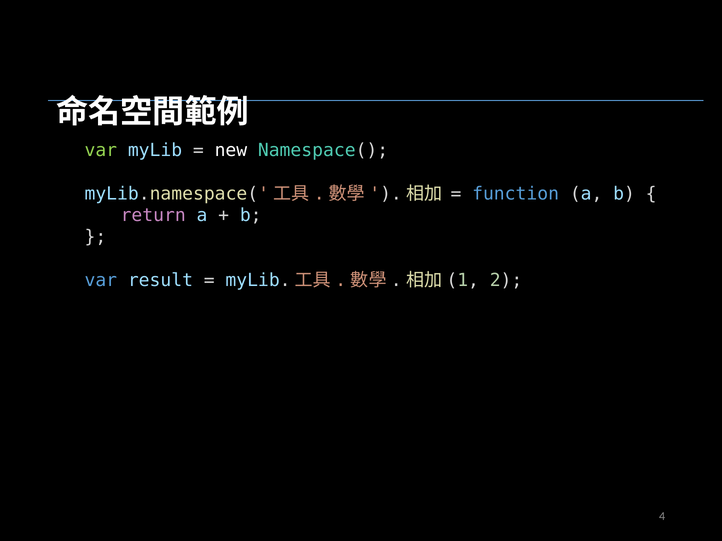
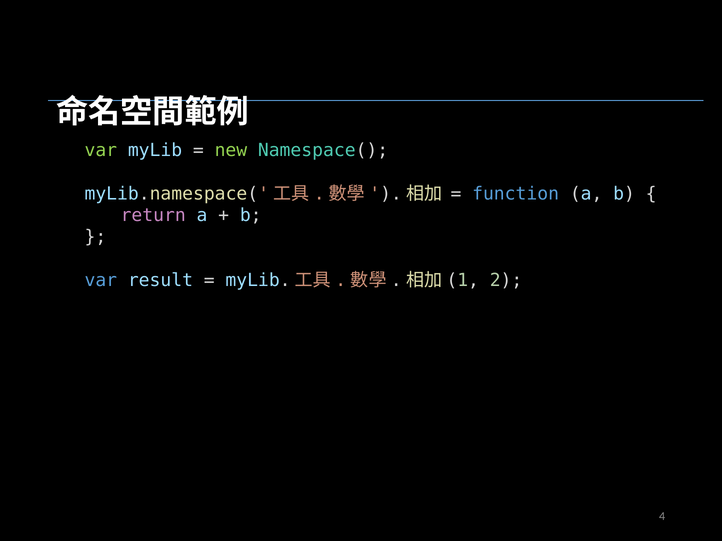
new colour: white -> light green
